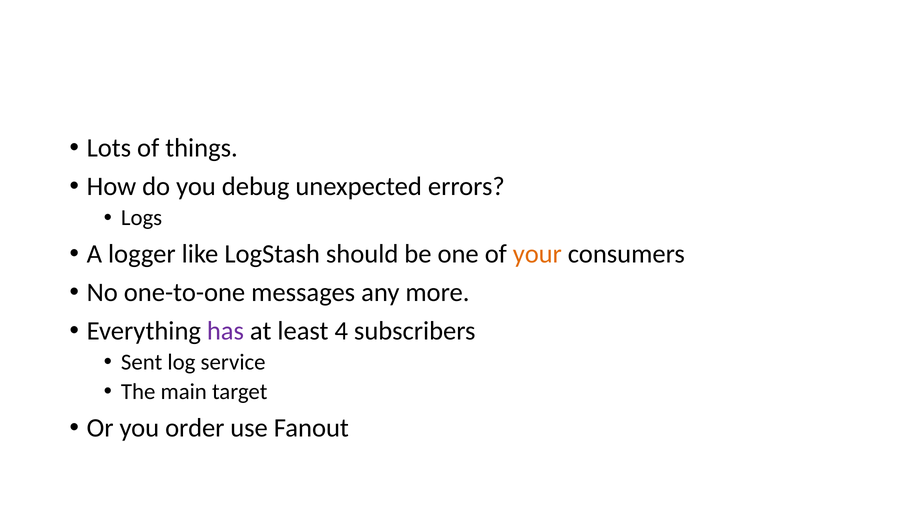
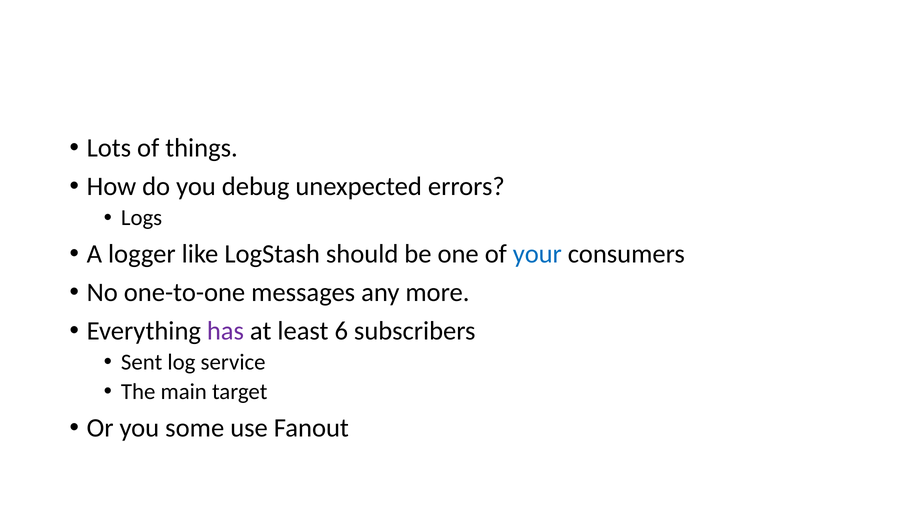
your colour: orange -> blue
4: 4 -> 6
order: order -> some
